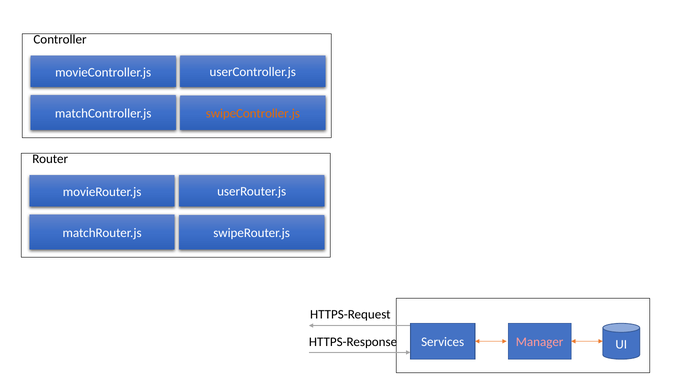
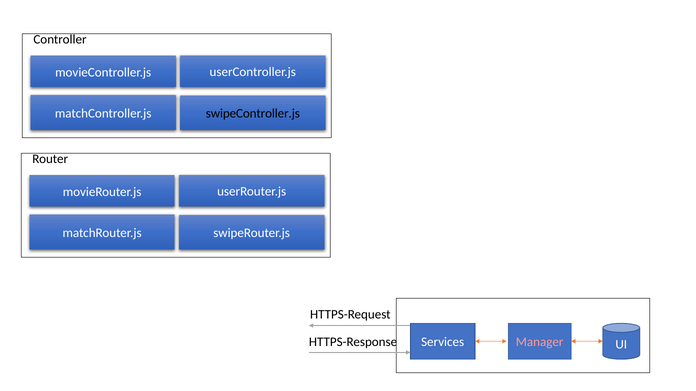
swipeController.js colour: orange -> black
